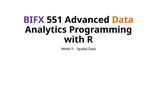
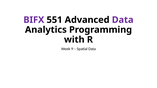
Data at (123, 20) colour: orange -> purple
